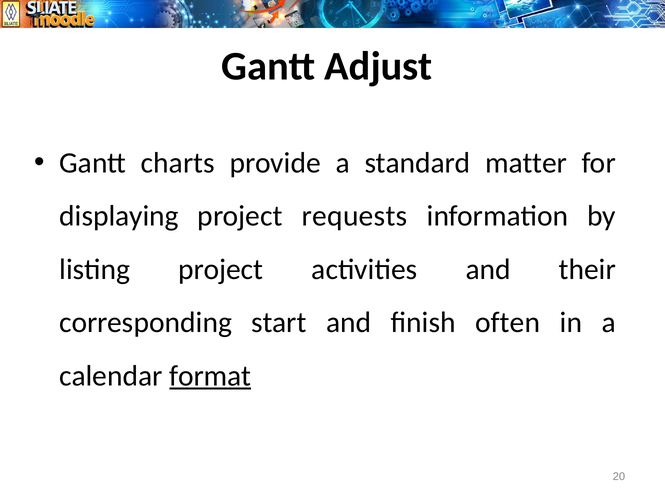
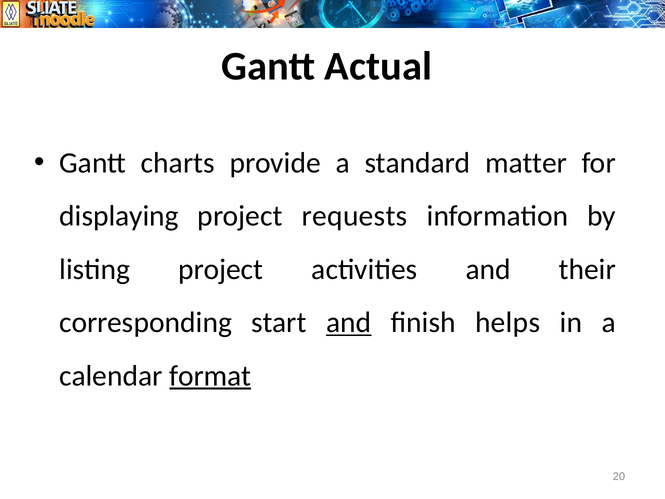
Adjust: Adjust -> Actual
and at (349, 322) underline: none -> present
often: often -> helps
